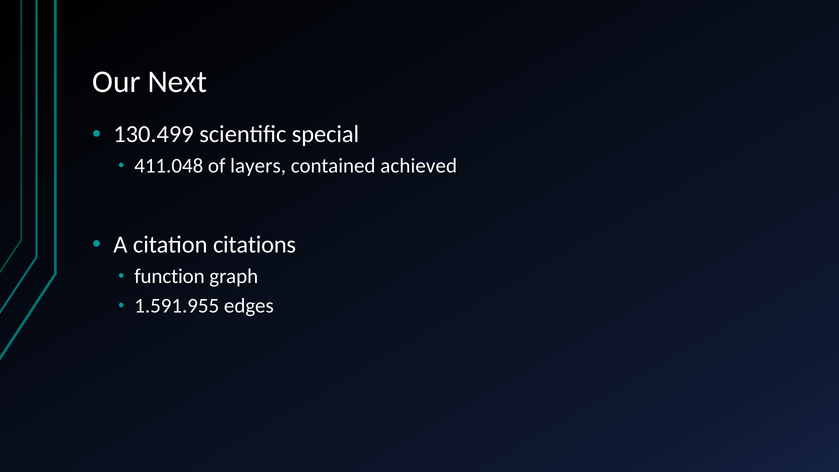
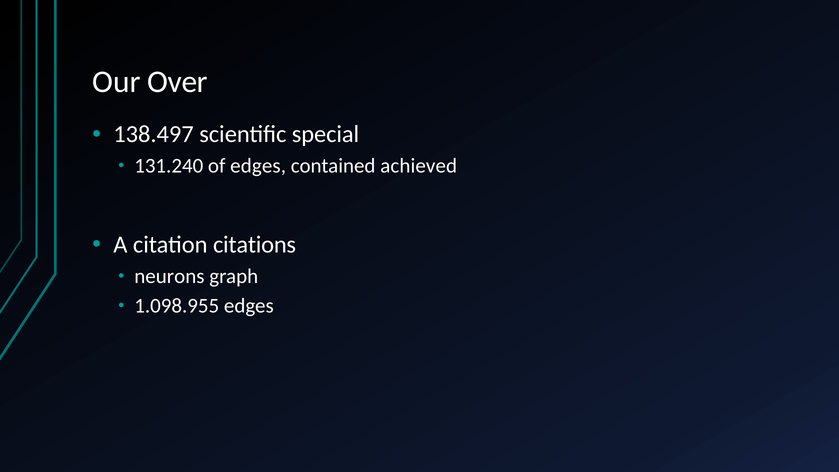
Next: Next -> Over
130.499: 130.499 -> 138.497
411.048: 411.048 -> 131.240
of layers: layers -> edges
function: function -> neurons
1.591.955: 1.591.955 -> 1.098.955
